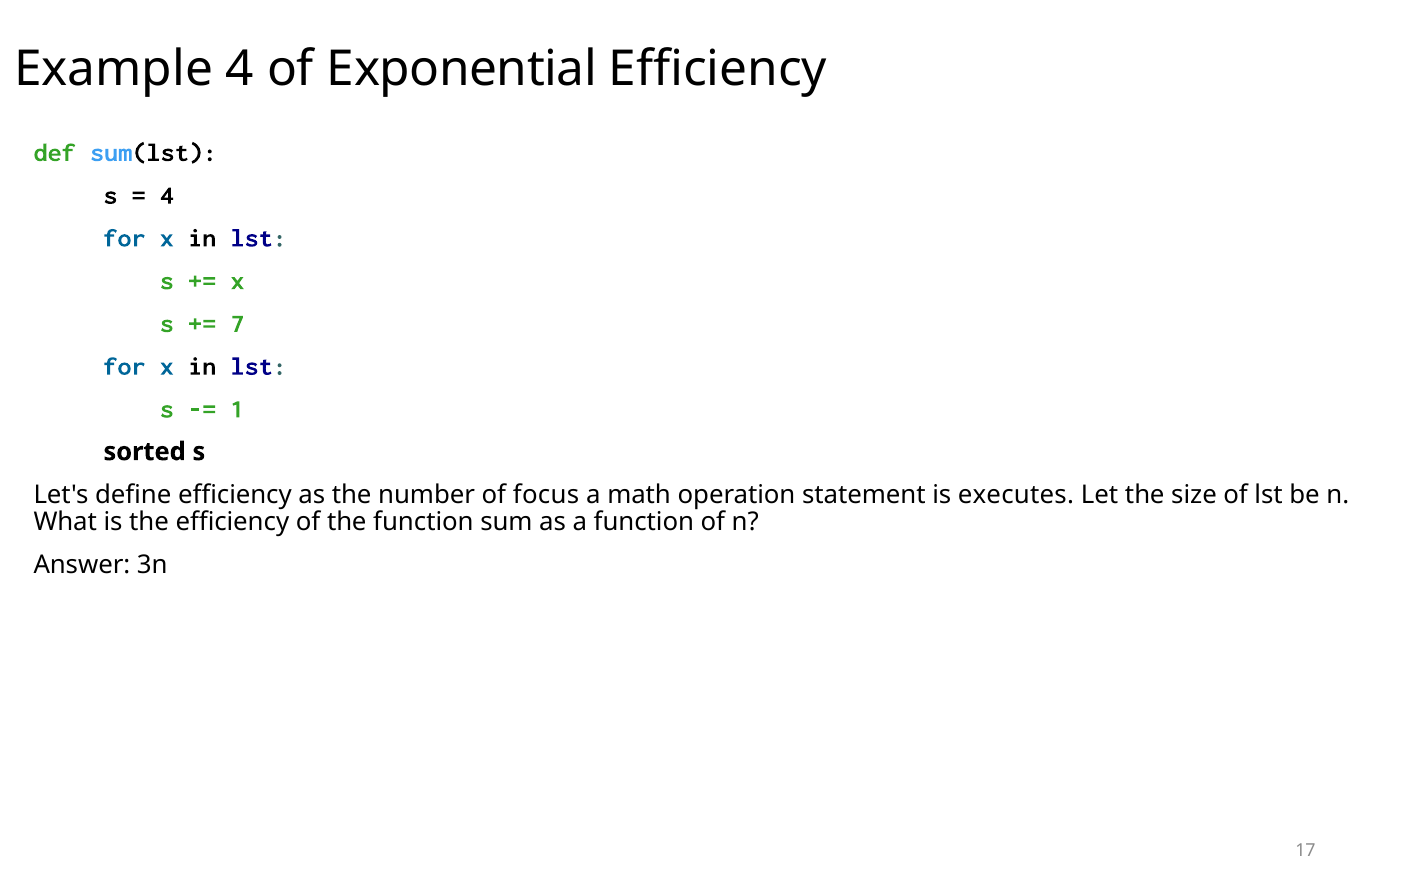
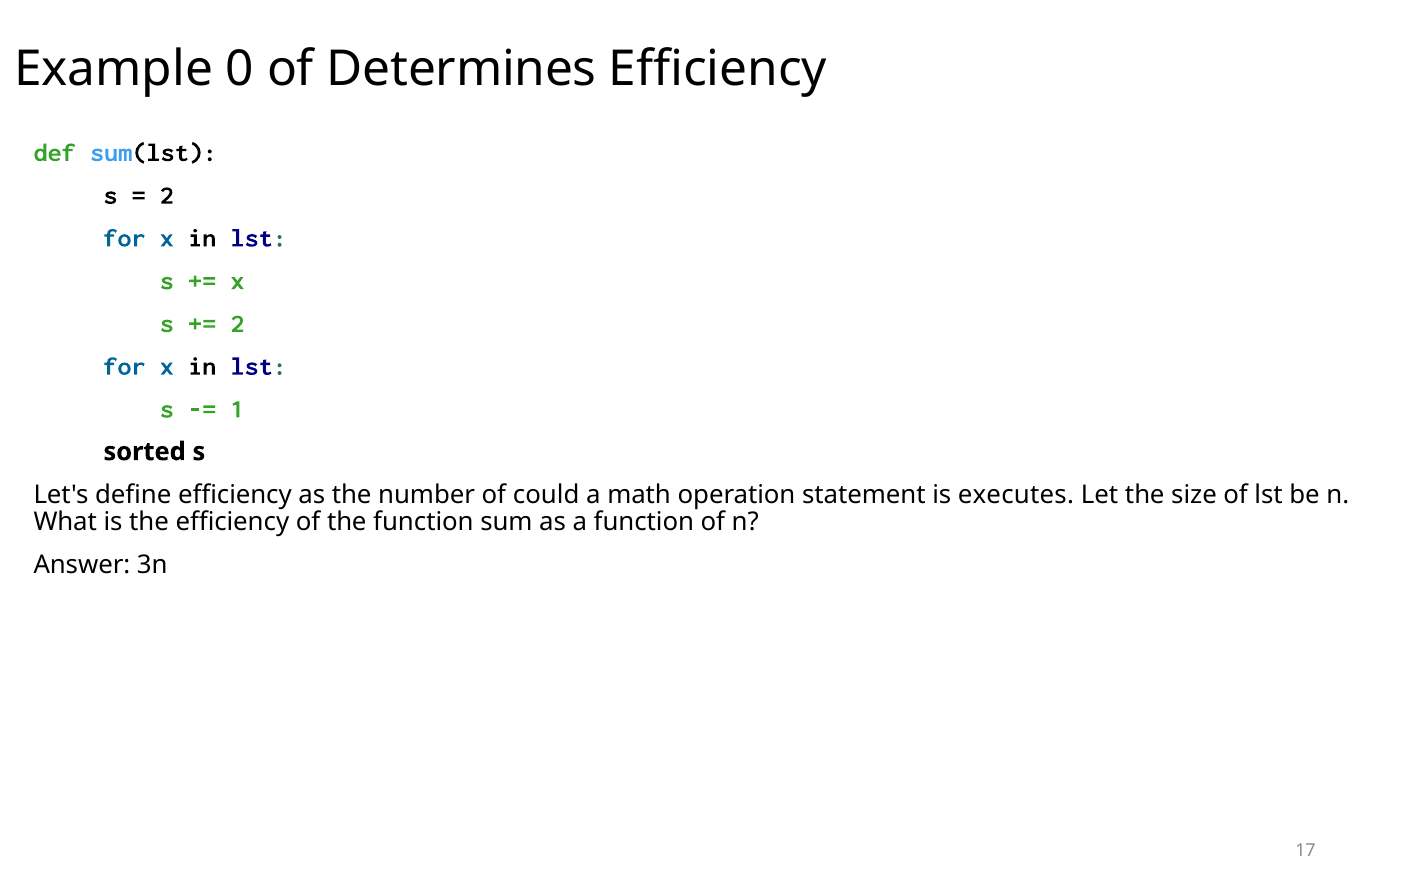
Example 4: 4 -> 0
Exponential: Exponential -> Determines
4 at (167, 195): 4 -> 2
7 at (237, 324): 7 -> 2
focus: focus -> could
